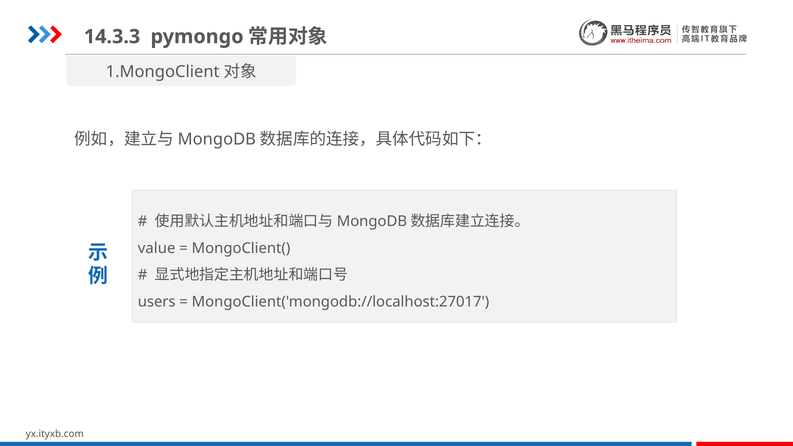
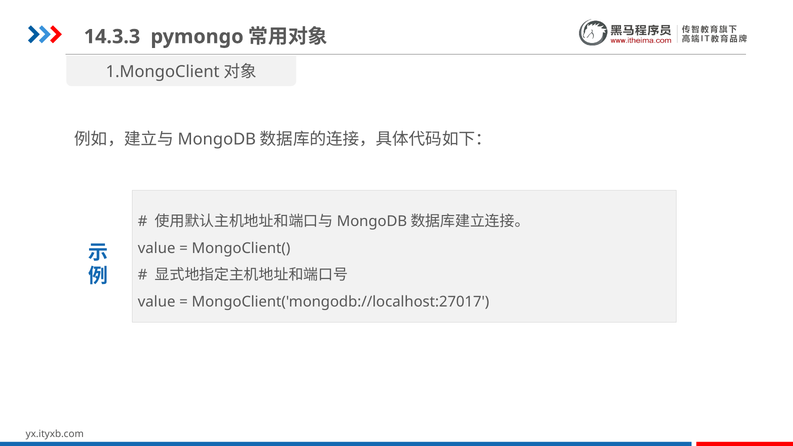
users at (157, 302): users -> value
